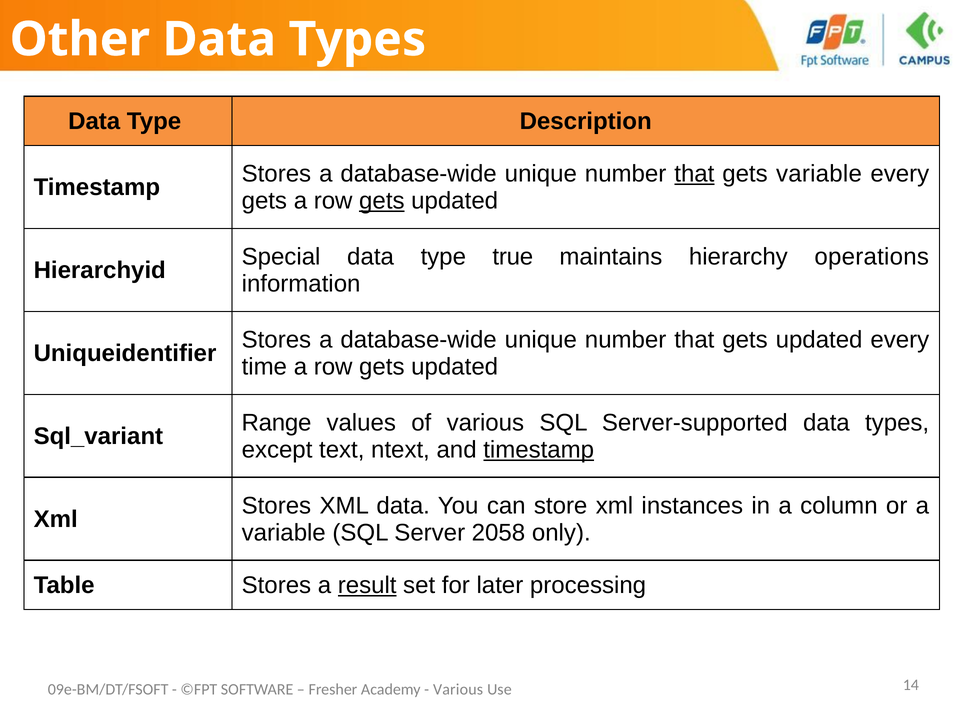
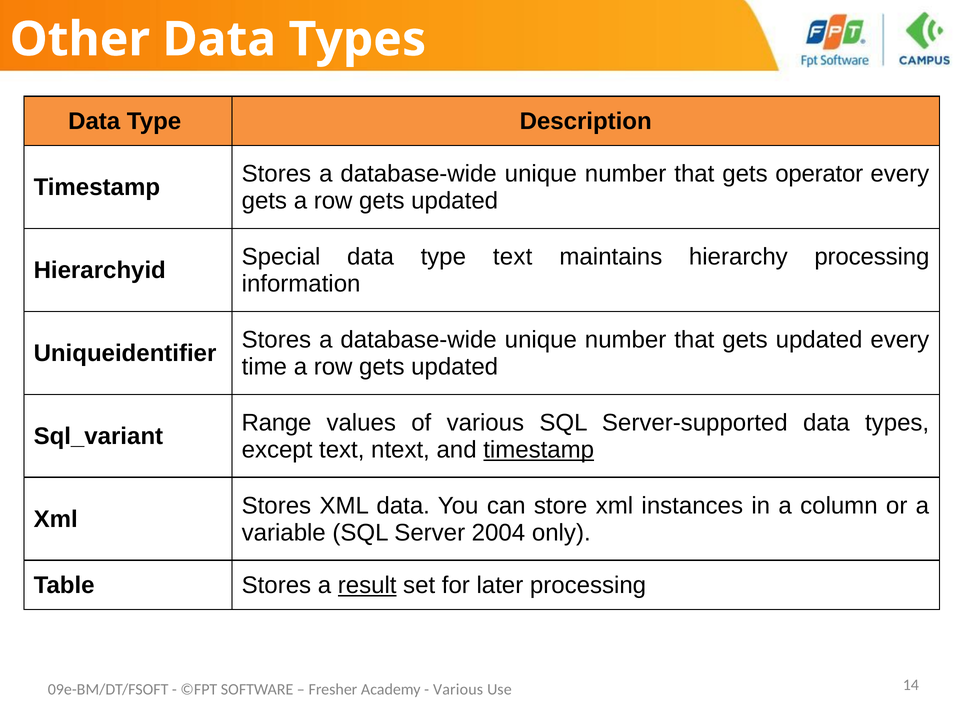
that at (694, 174) underline: present -> none
gets variable: variable -> operator
gets at (382, 201) underline: present -> none
type true: true -> text
hierarchy operations: operations -> processing
2058: 2058 -> 2004
